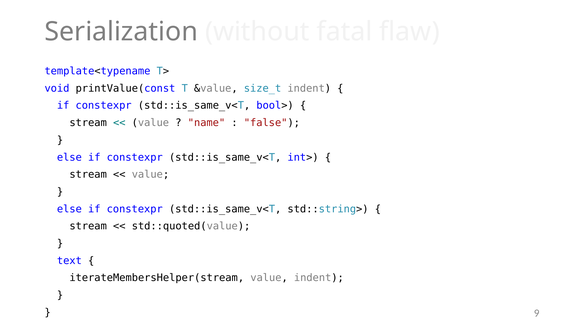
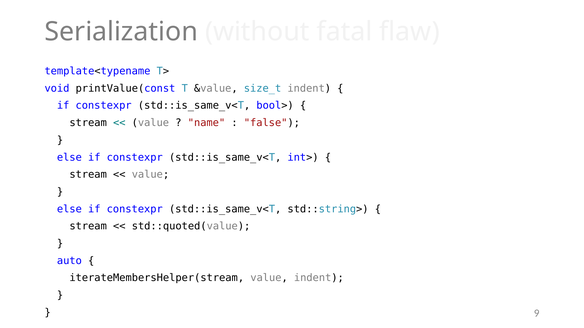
text: text -> auto
